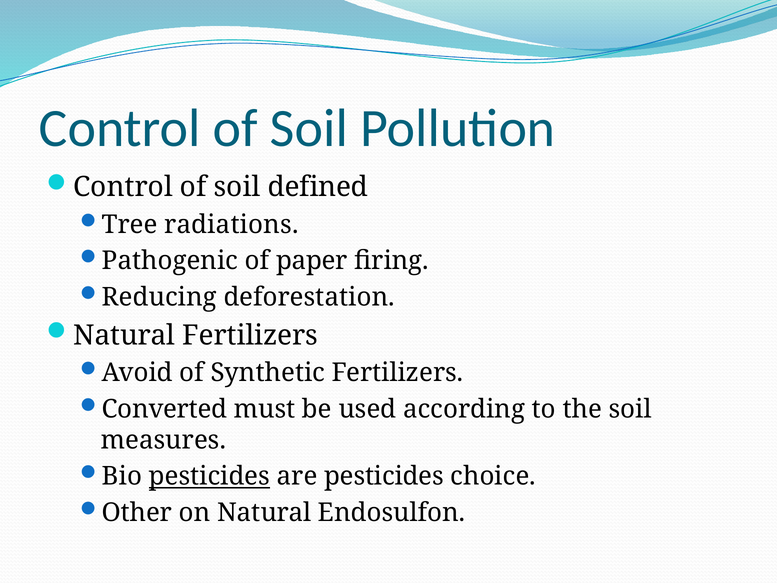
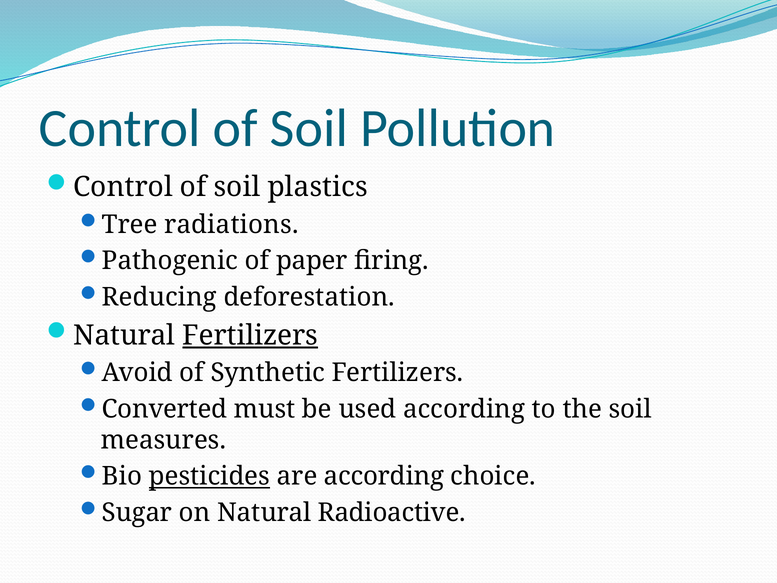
defined: defined -> plastics
Fertilizers at (250, 335) underline: none -> present
are pesticides: pesticides -> according
Other: Other -> Sugar
Endosulfon: Endosulfon -> Radioactive
